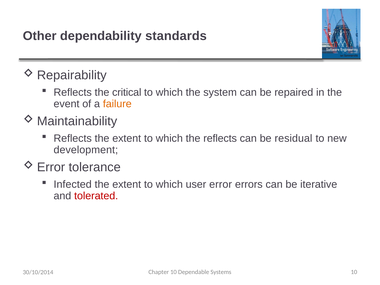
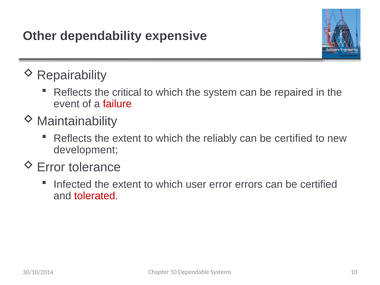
standards: standards -> expensive
failure colour: orange -> red
the reflects: reflects -> reliably
residual at (293, 138): residual -> certified
errors can be iterative: iterative -> certified
